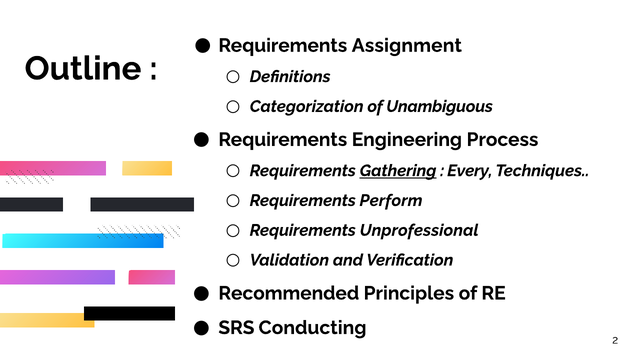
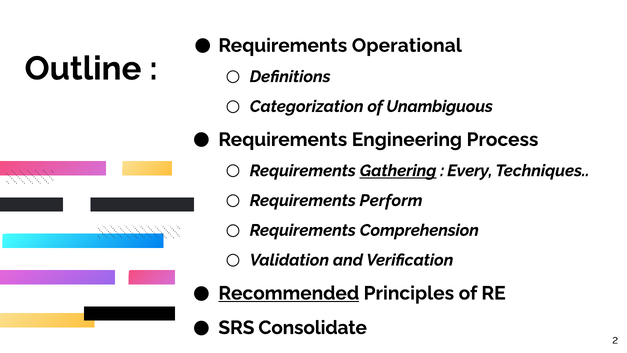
Assignment: Assignment -> Operational
Unprofessional: Unprofessional -> Comprehension
Recommended underline: none -> present
Conducting: Conducting -> Consolidate
